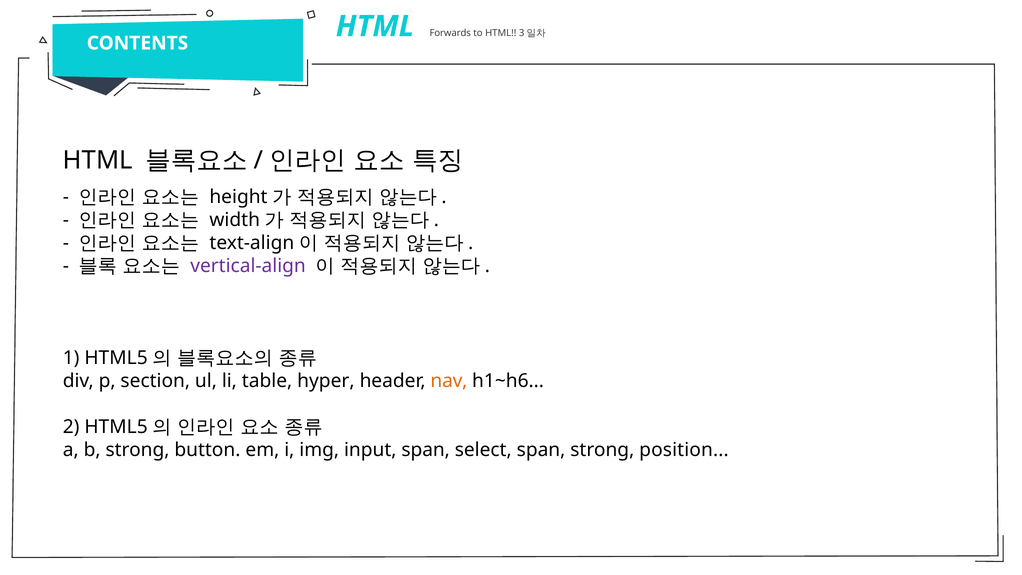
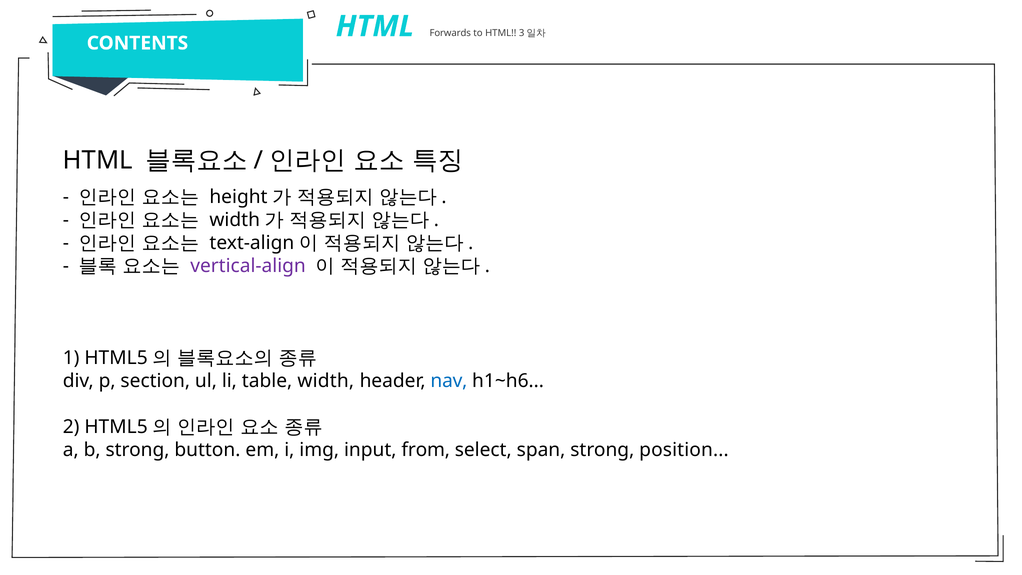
hyper: hyper -> width
nav colour: orange -> blue
input span: span -> from
